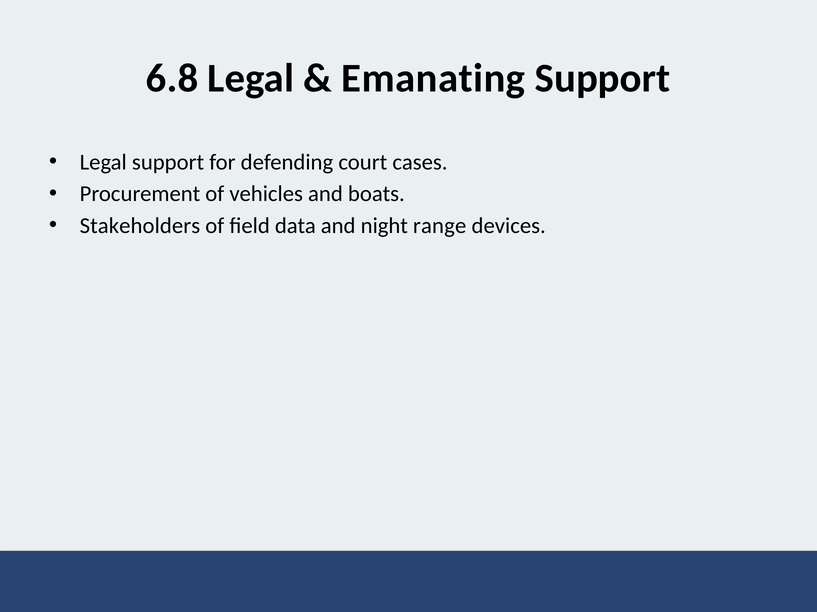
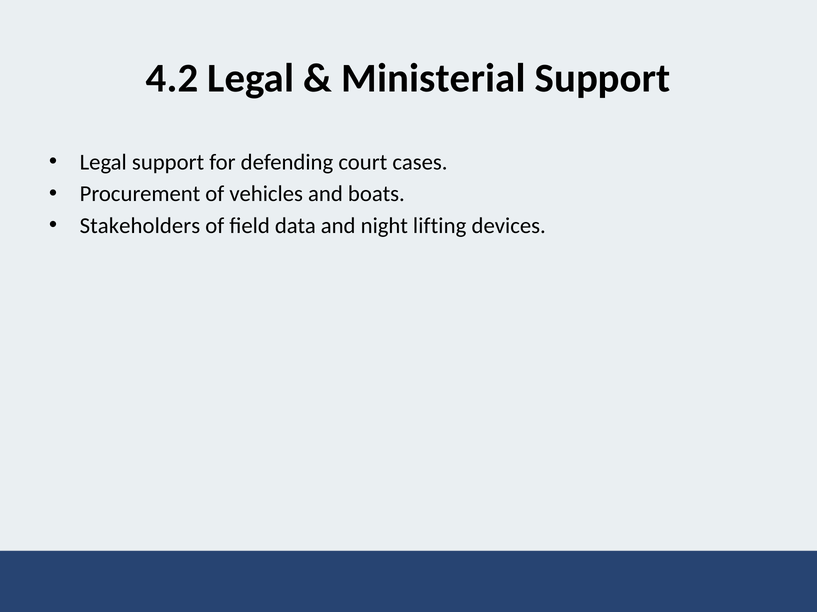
6.8: 6.8 -> 4.2
Emanating: Emanating -> Ministerial
range: range -> lifting
